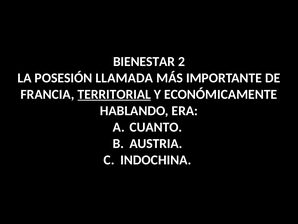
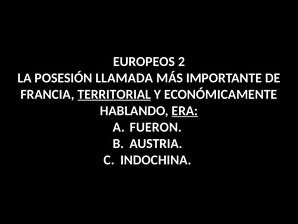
BIENESTAR: BIENESTAR -> EUROPEOS
ERA underline: none -> present
CUANTO: CUANTO -> FUERON
